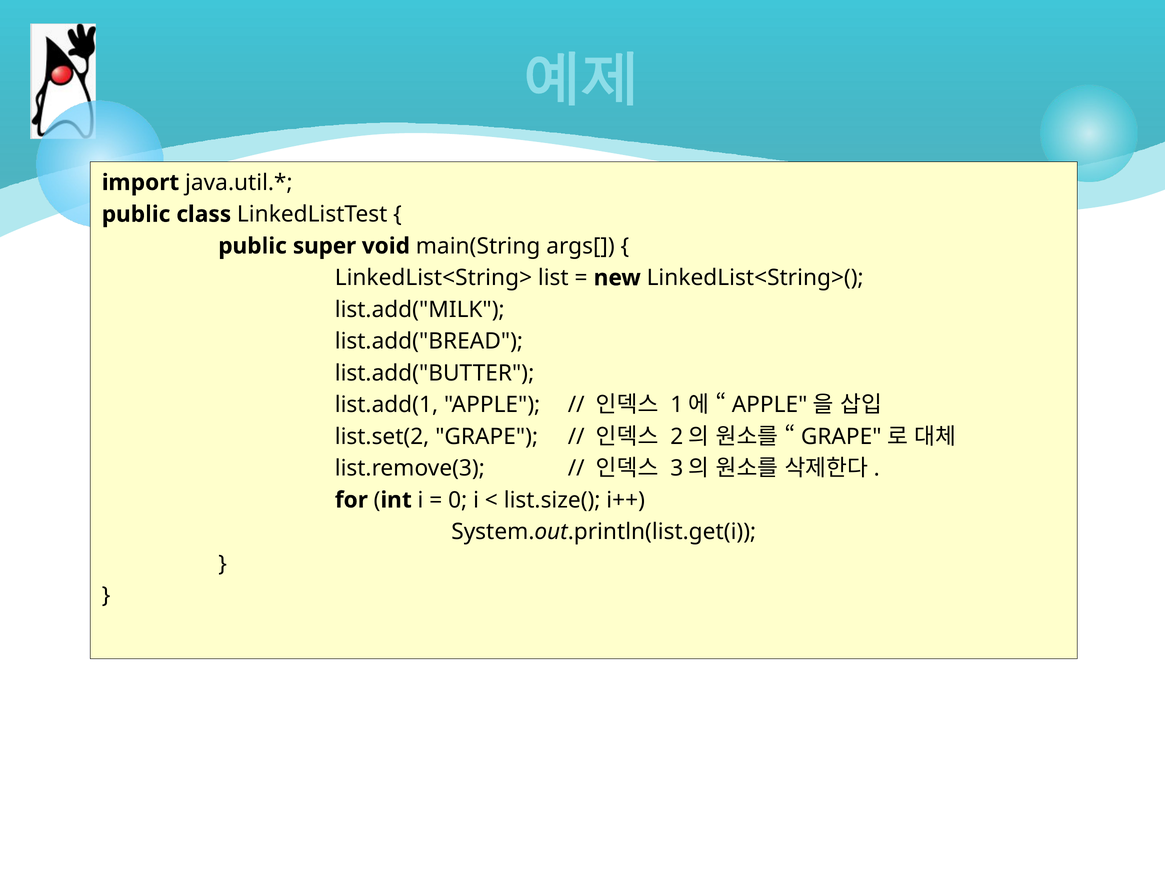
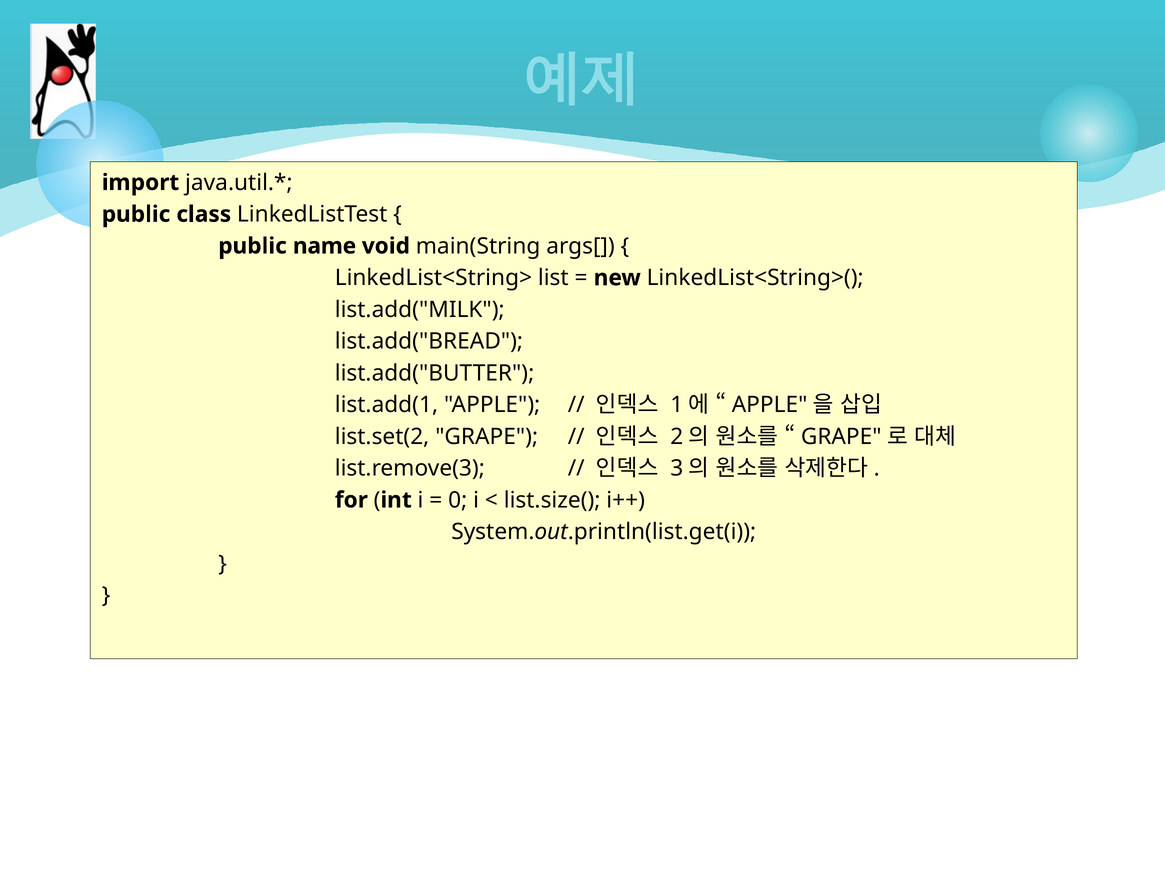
super: super -> name
